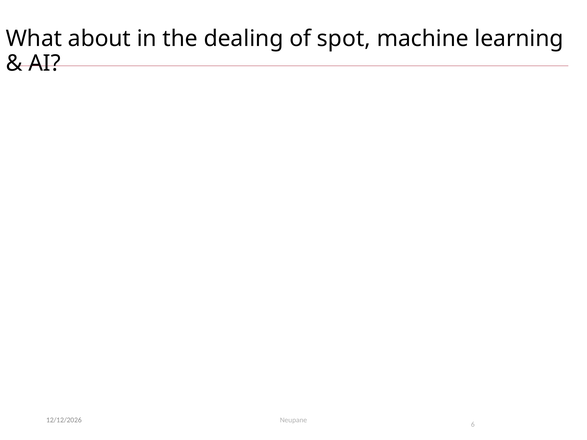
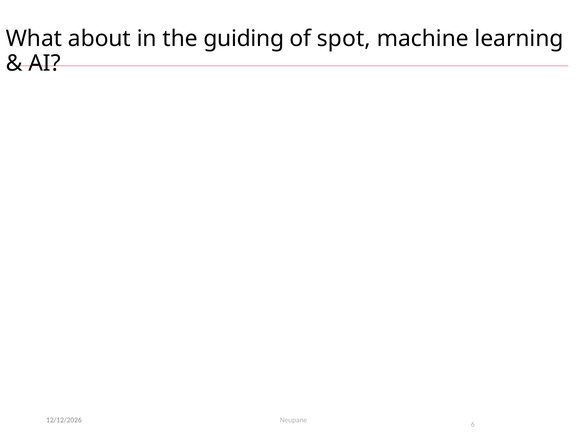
dealing: dealing -> guiding
